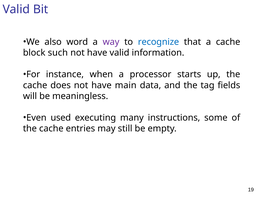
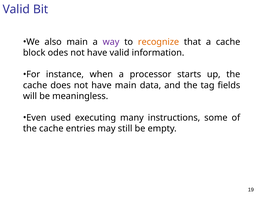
also word: word -> main
recognize colour: blue -> orange
such: such -> odes
